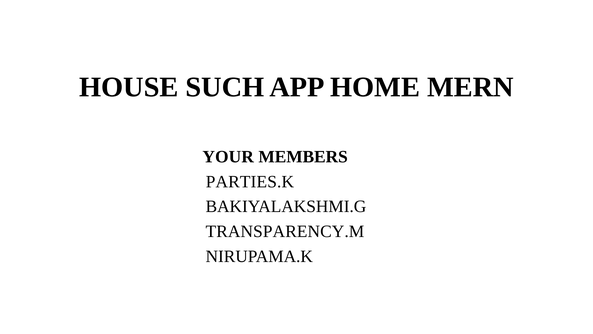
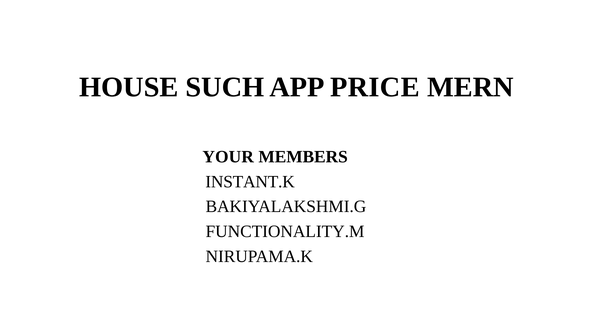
HOME: HOME -> PRICE
PARTIES.K: PARTIES.K -> INSTANT.K
TRANSPARENCY.M: TRANSPARENCY.M -> FUNCTIONALITY.M
